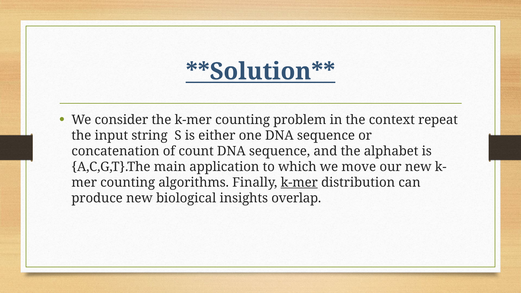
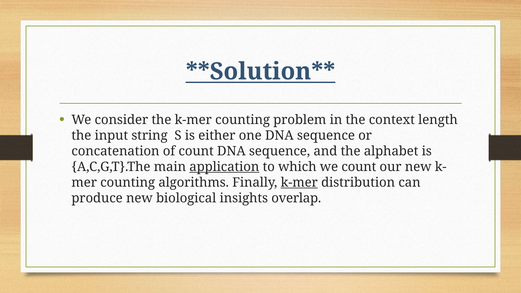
repeat: repeat -> length
application underline: none -> present
we move: move -> count
